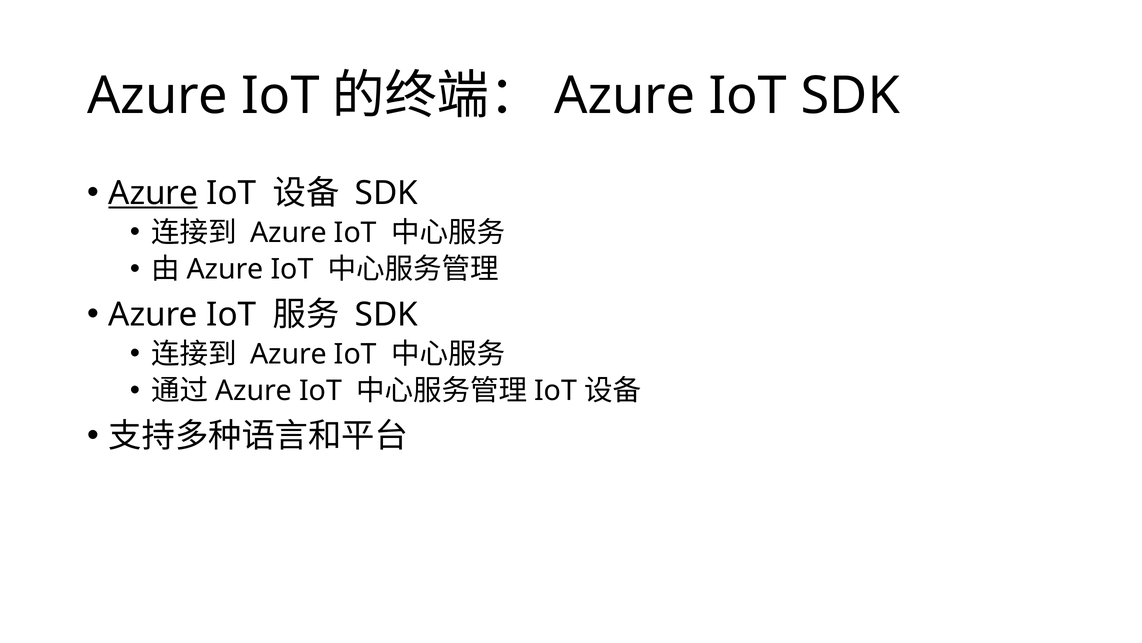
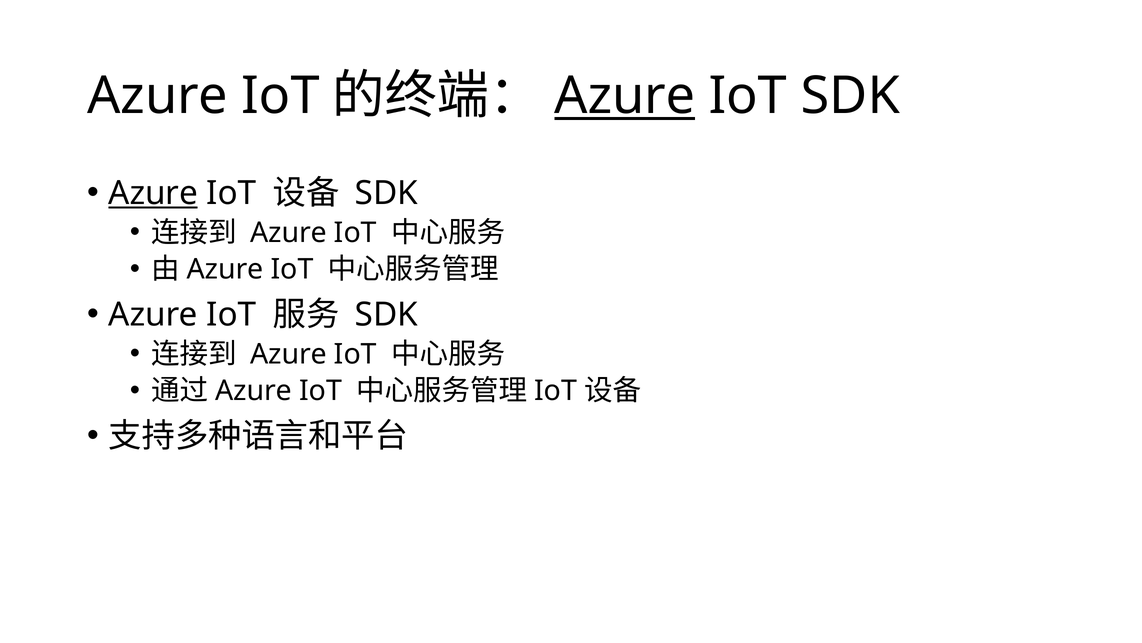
Azure at (625, 96) underline: none -> present
